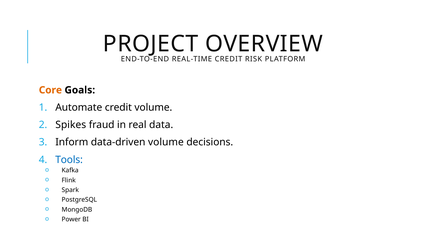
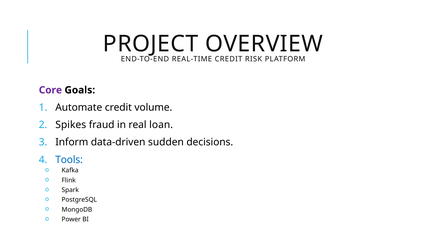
Core colour: orange -> purple
data: data -> loan
data-driven volume: volume -> sudden
